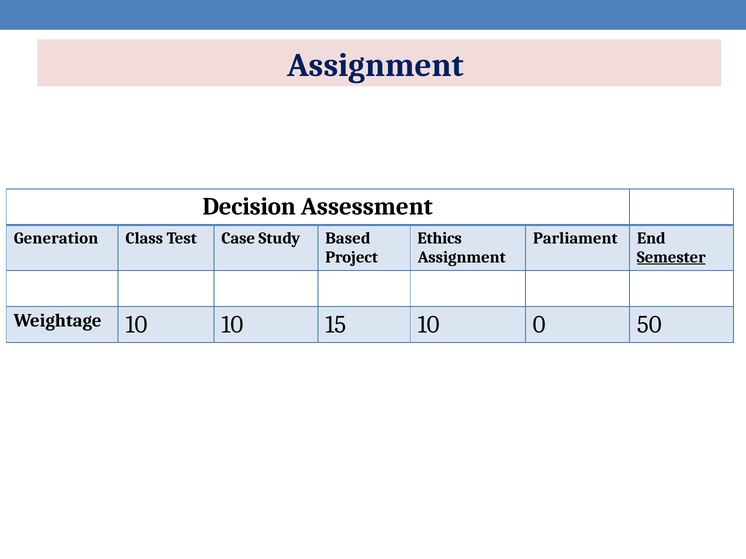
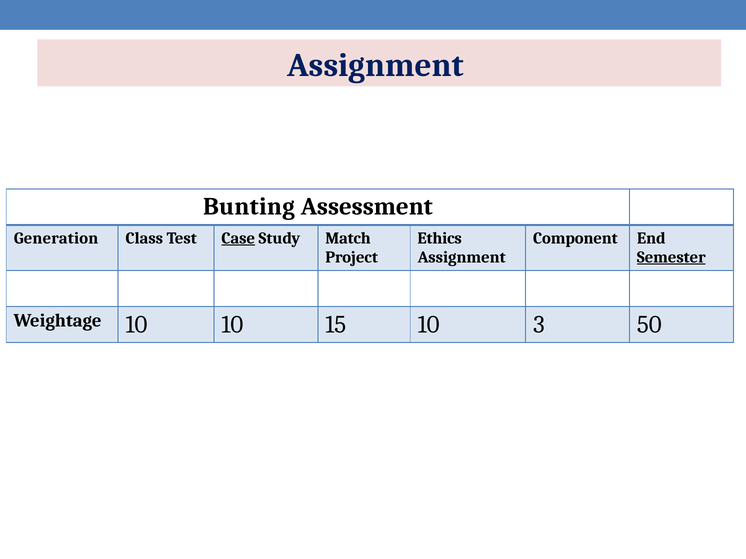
Decision: Decision -> Bunting
Case underline: none -> present
Based: Based -> Match
Parliament: Parliament -> Component
0: 0 -> 3
